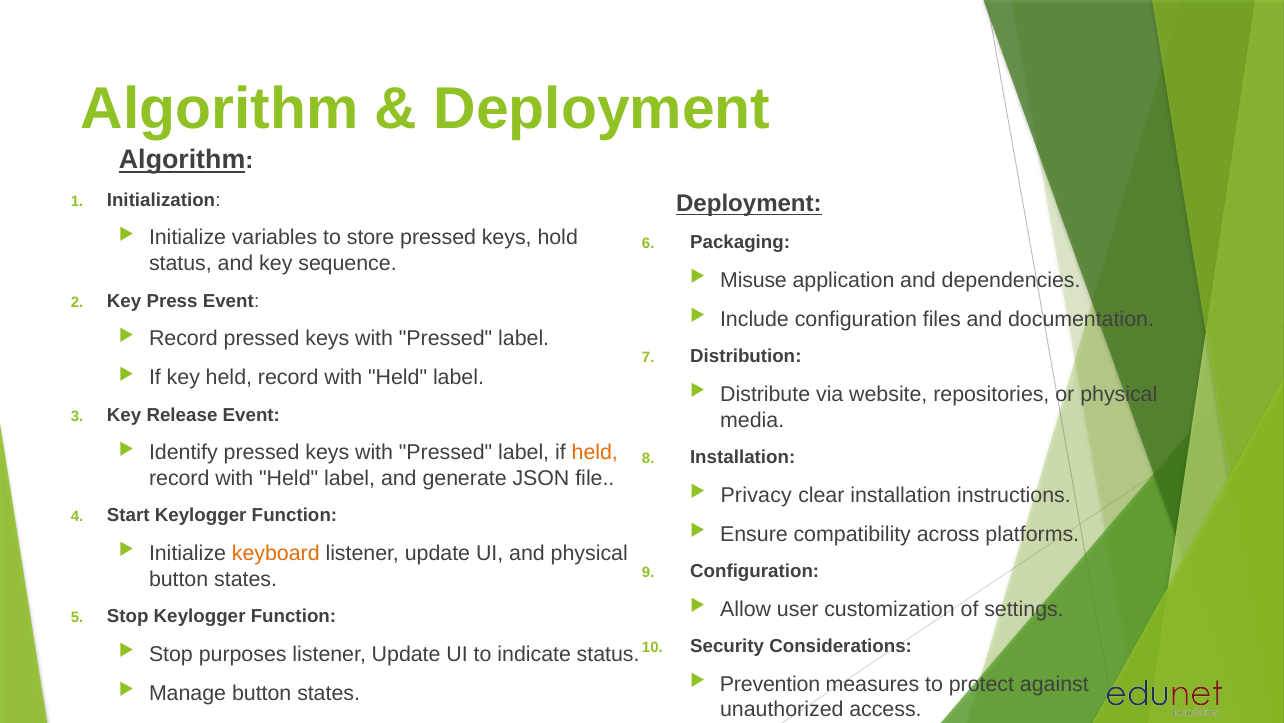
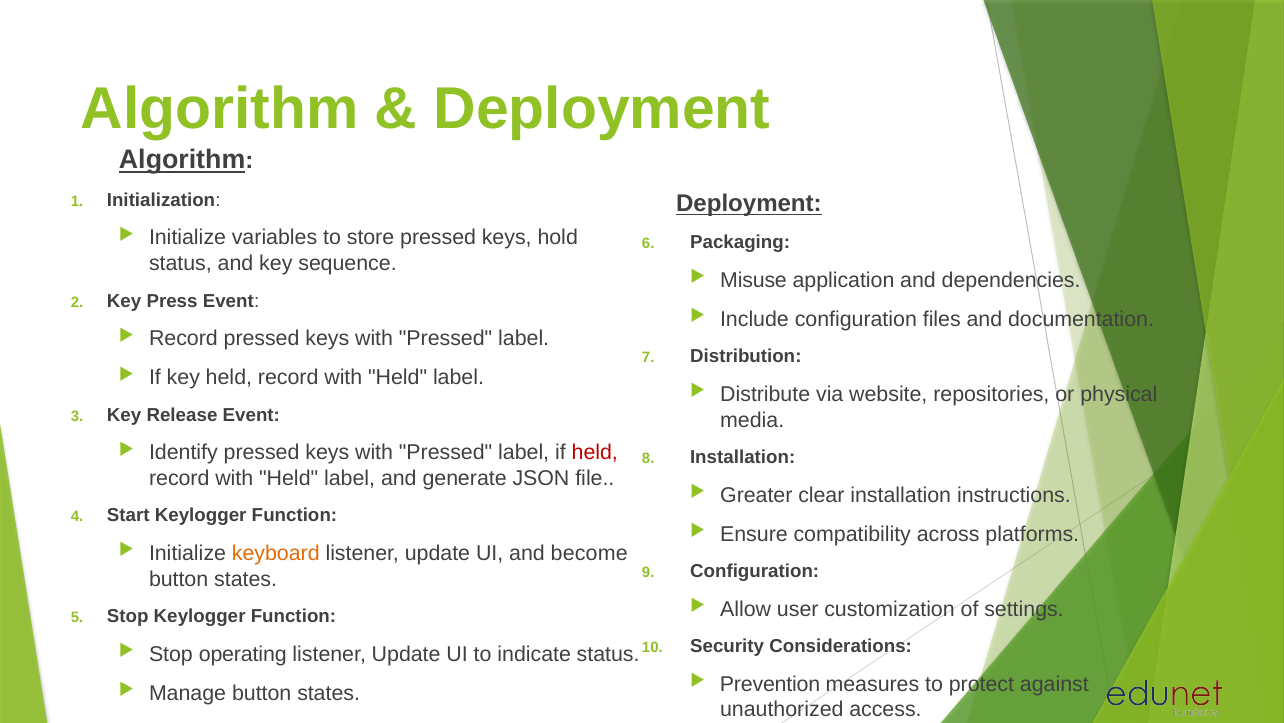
held at (595, 452) colour: orange -> red
Privacy: Privacy -> Greater
and physical: physical -> become
purposes: purposes -> operating
